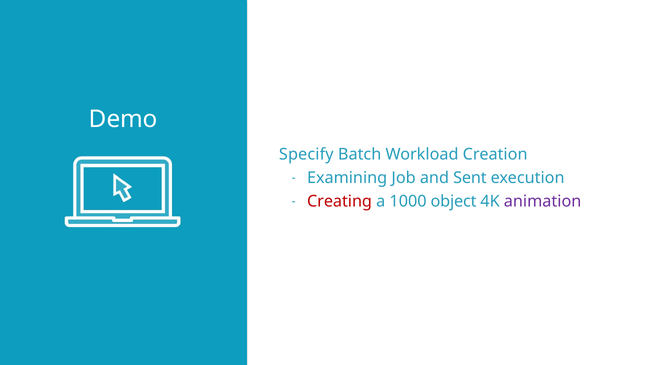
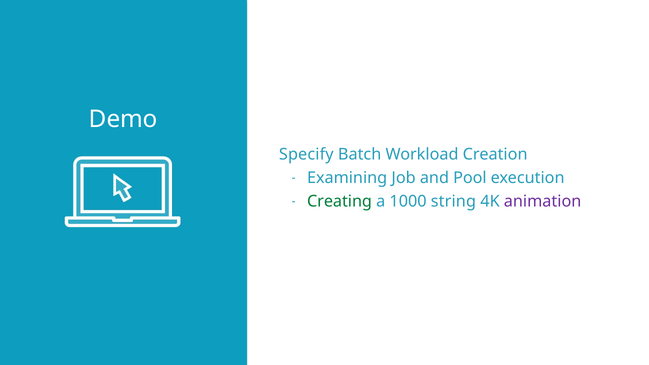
Sent: Sent -> Pool
Creating colour: red -> green
object: object -> string
